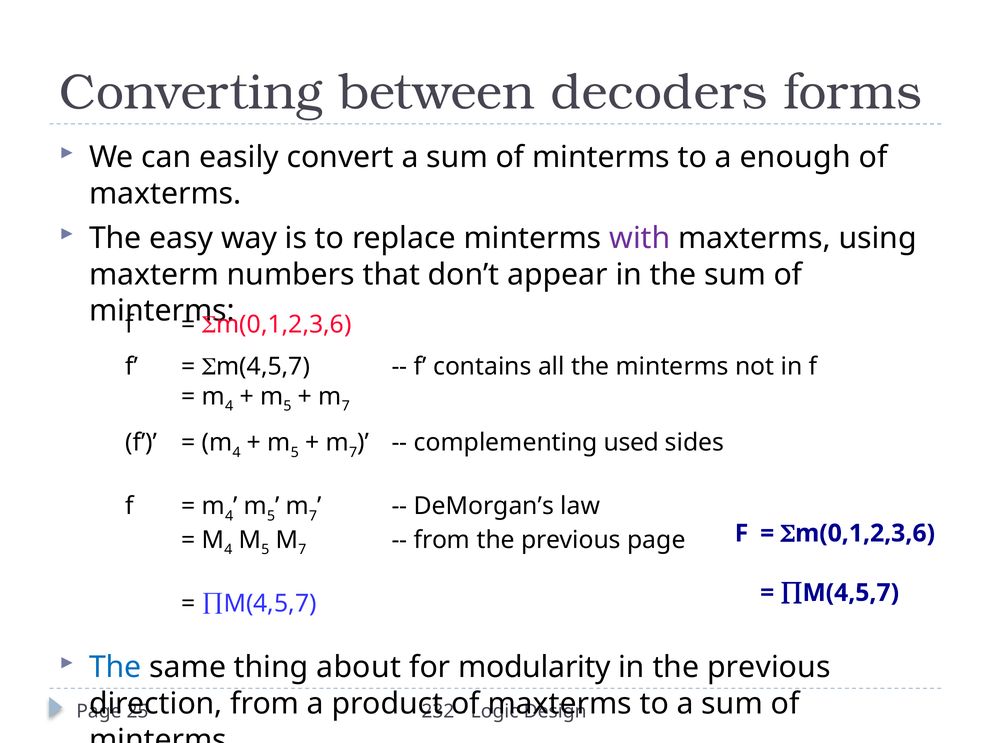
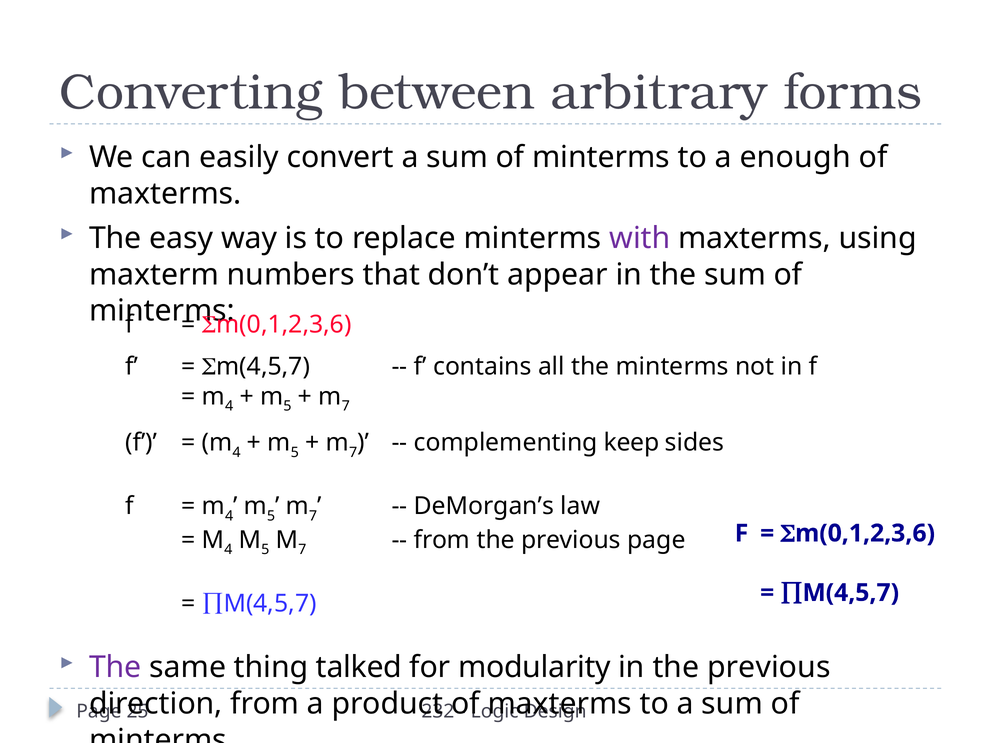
decoders: decoders -> arbitrary
used: used -> keep
The at (115, 668) colour: blue -> purple
about: about -> talked
